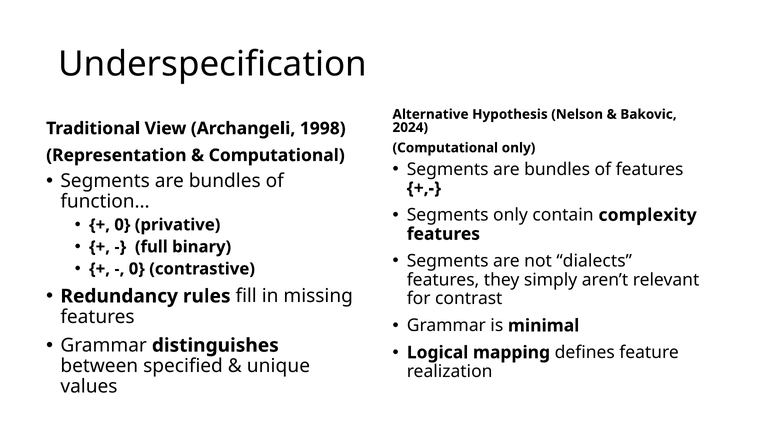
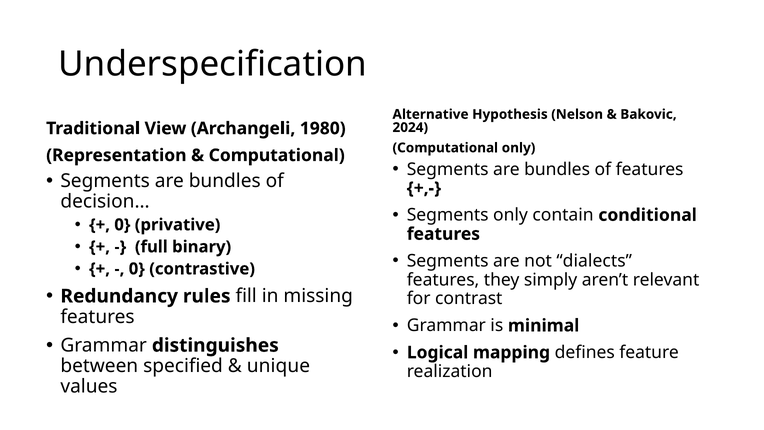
1998: 1998 -> 1980
function…: function… -> decision…
complexity: complexity -> conditional
